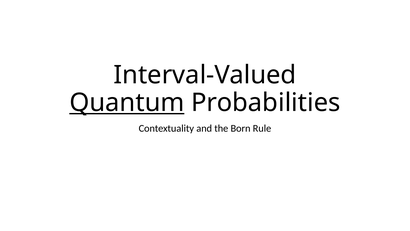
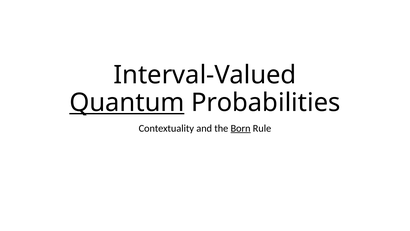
Born underline: none -> present
